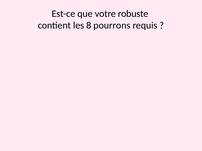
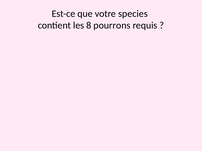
robuste: robuste -> species
